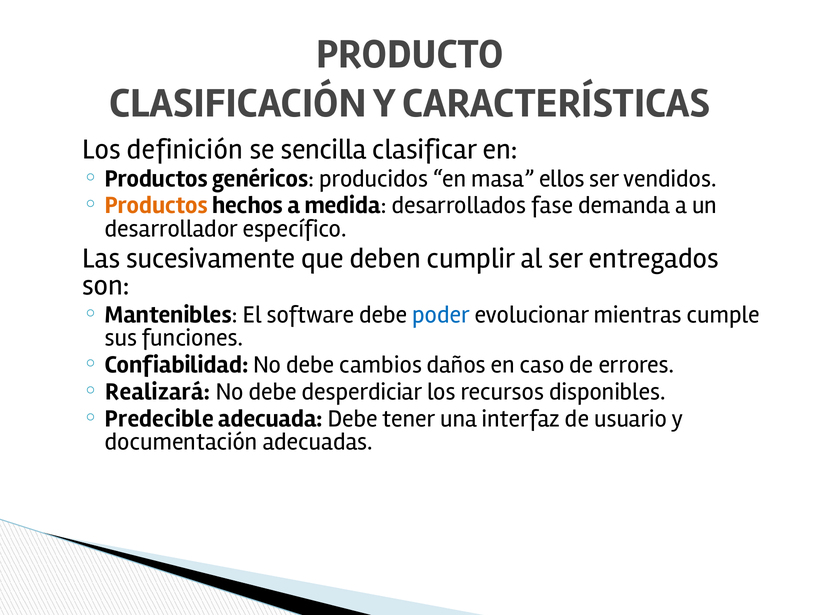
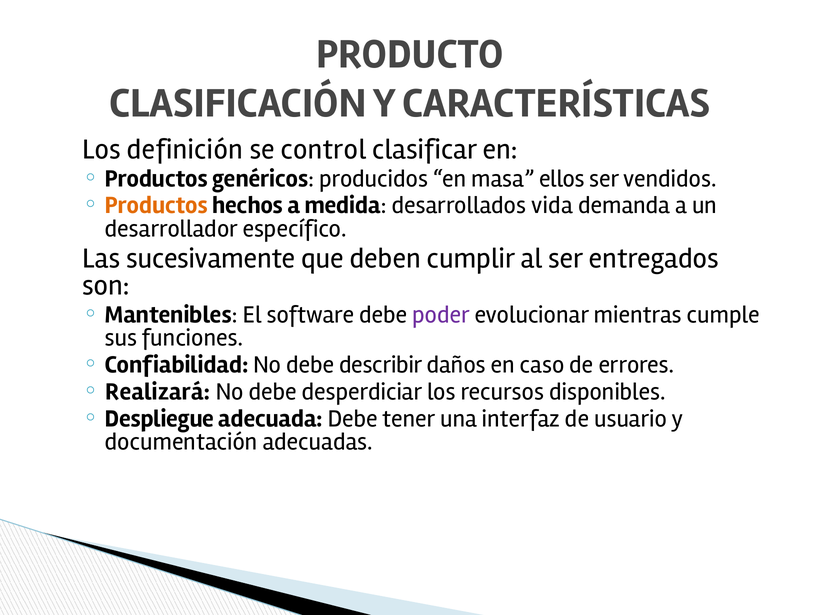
sencilla: sencilla -> control
fase: fase -> vida
poder colour: blue -> purple
cambios: cambios -> describir
Predecible: Predecible -> Despliegue
